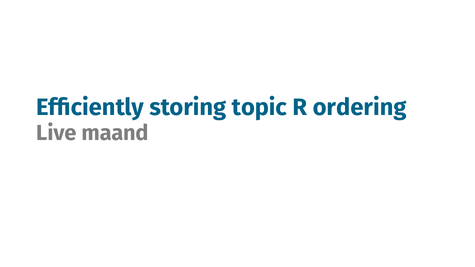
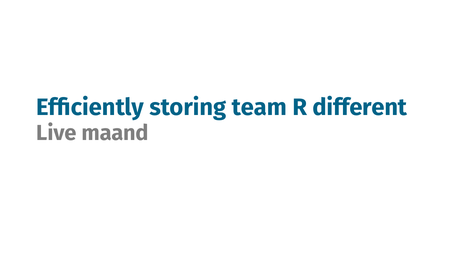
topic: topic -> team
ordering: ordering -> different
